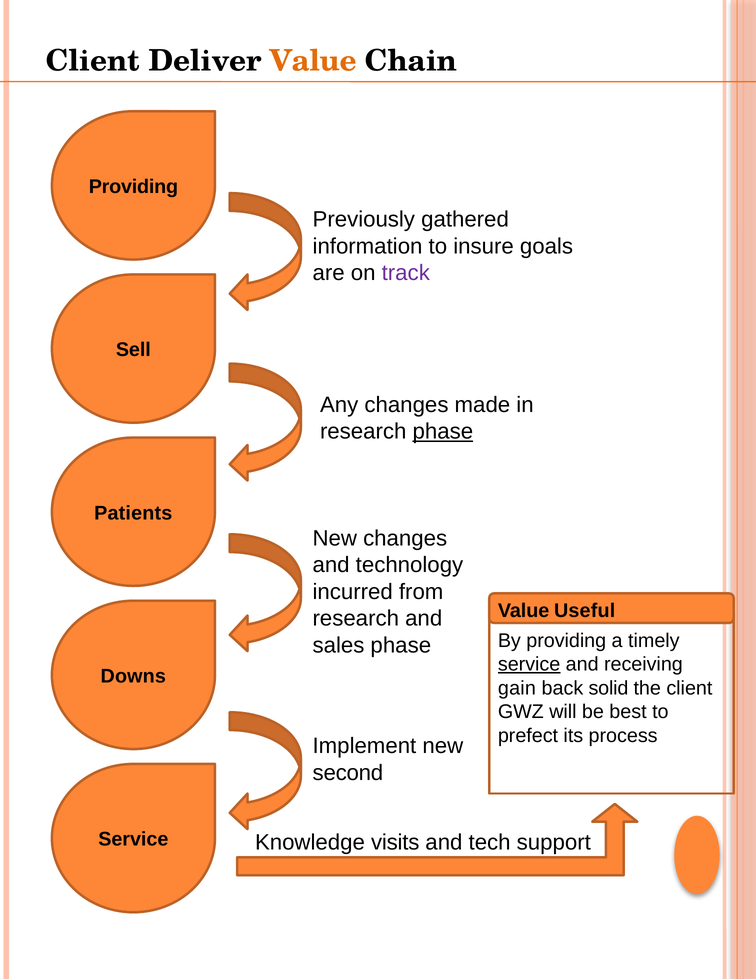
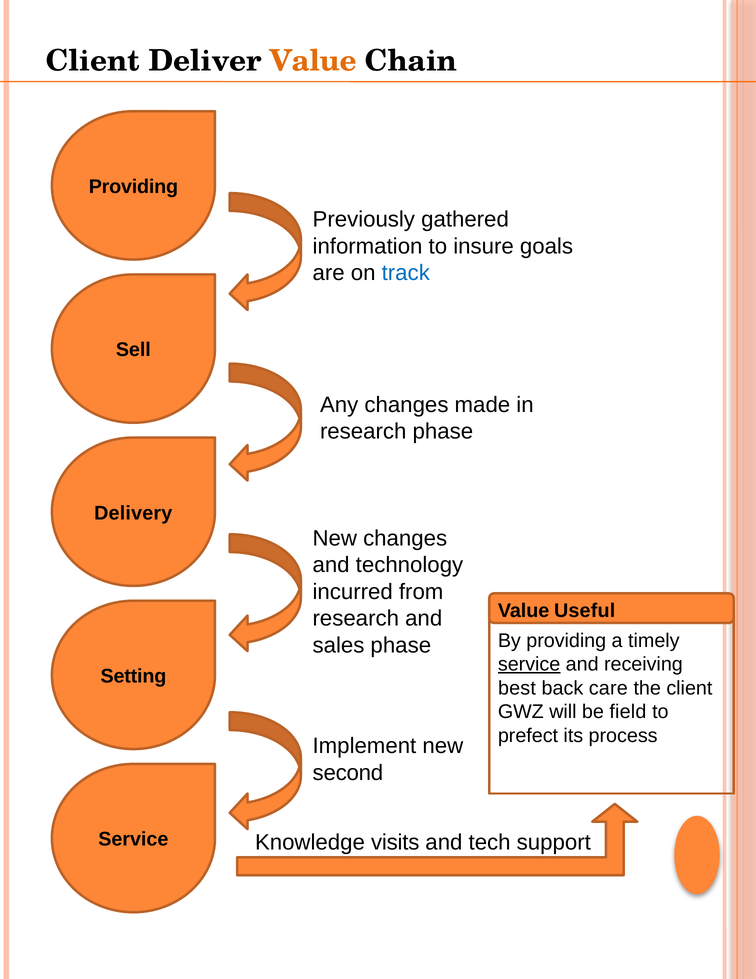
track colour: purple -> blue
phase at (443, 431) underline: present -> none
Patients: Patients -> Delivery
Downs: Downs -> Setting
gain: gain -> best
solid: solid -> care
best: best -> field
